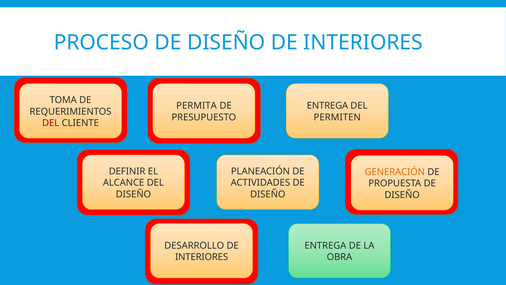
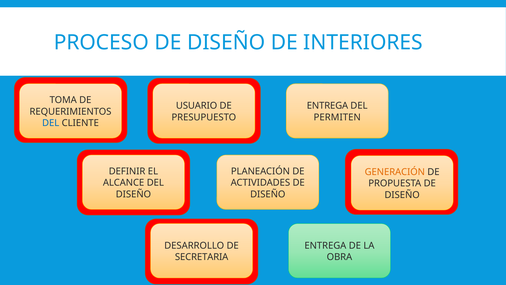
PERMITA: PERMITA -> USUARIO
DEL at (51, 123) colour: red -> blue
INTERIORES at (202, 257): INTERIORES -> SECRETARIA
